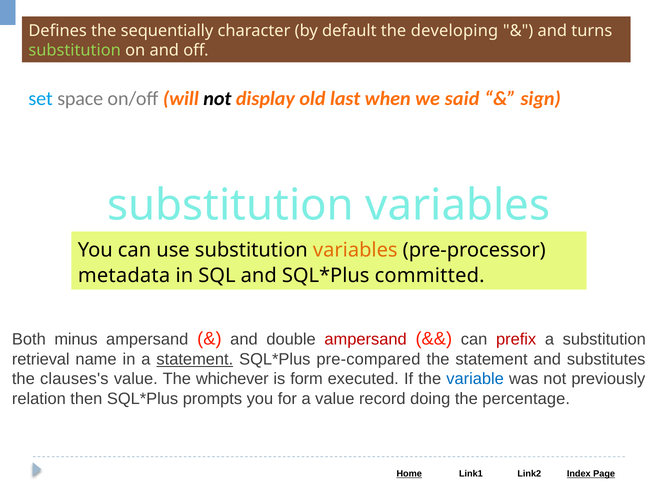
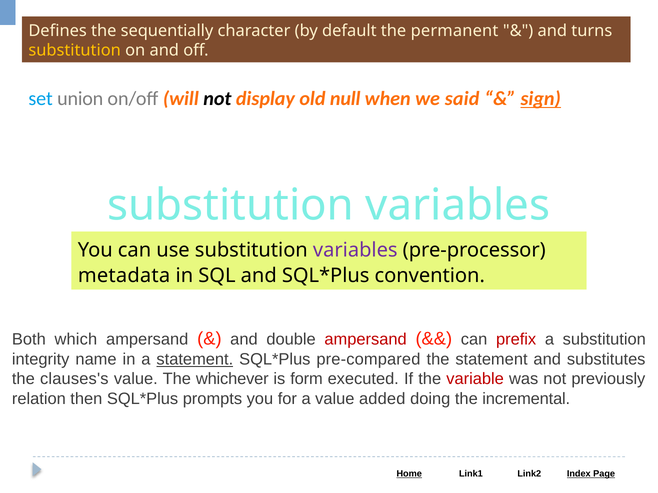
developing: developing -> permanent
substitution at (75, 50) colour: light green -> yellow
space: space -> union
last: last -> null
sign underline: none -> present
variables at (355, 250) colour: orange -> purple
committed: committed -> convention
minus: minus -> which
retrieval: retrieval -> integrity
variable colour: blue -> red
record: record -> added
percentage: percentage -> incremental
